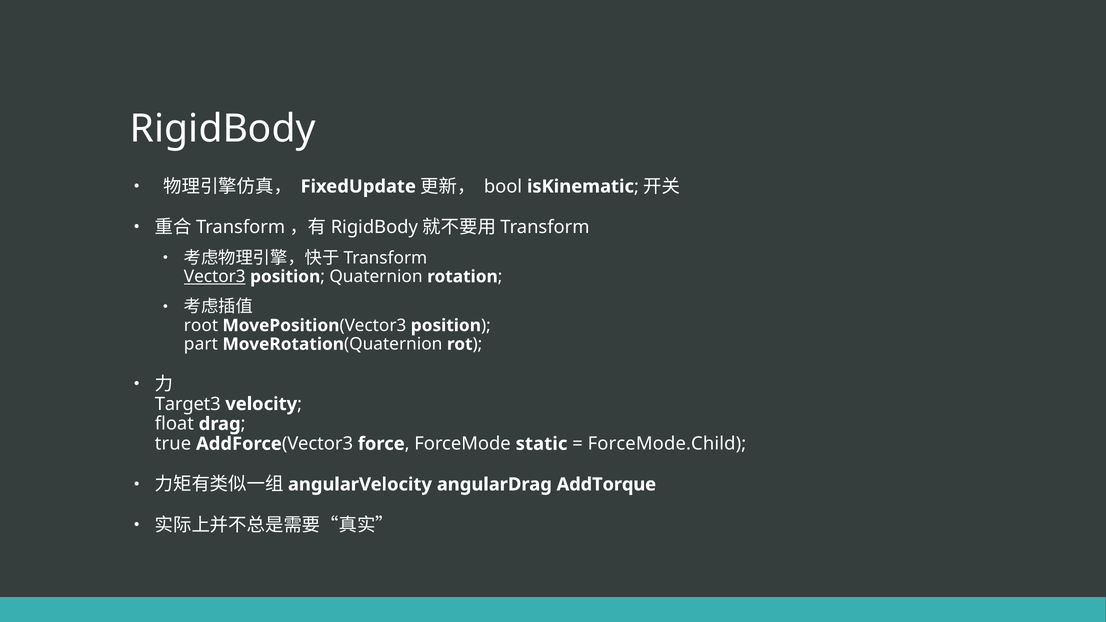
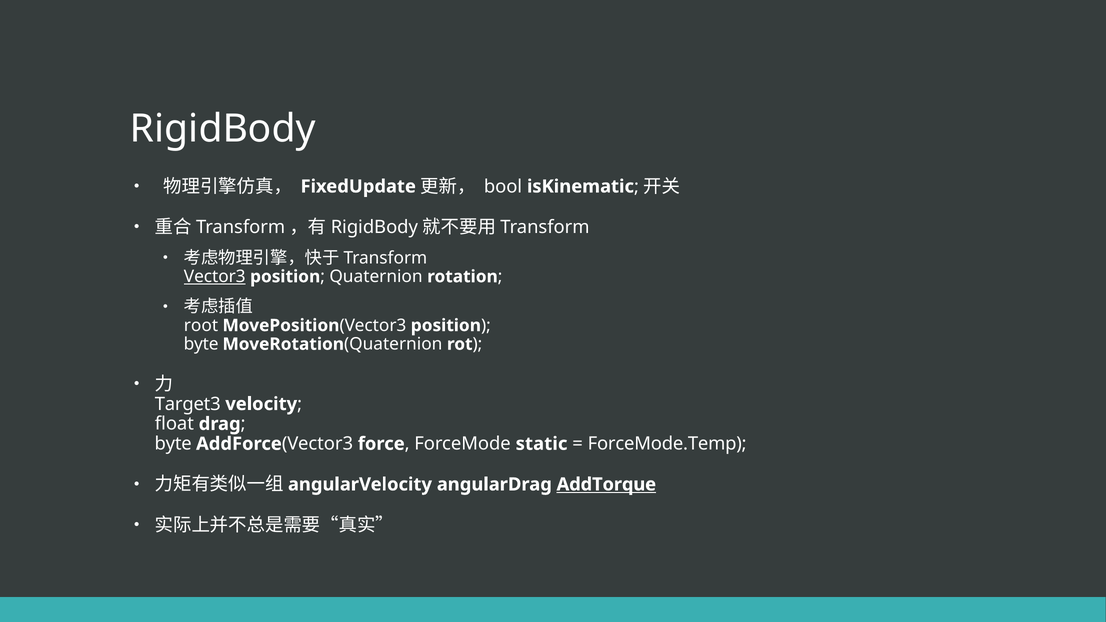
part at (201, 344): part -> byte
true at (173, 444): true -> byte
ForceMode.Child: ForceMode.Child -> ForceMode.Temp
AddTorque underline: none -> present
